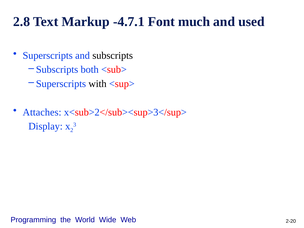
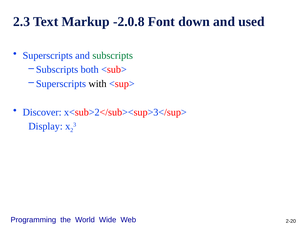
2.8: 2.8 -> 2.3
-4.7.1: -4.7.1 -> -2.0.8
much: much -> down
subscripts at (113, 55) colour: black -> green
Attaches: Attaches -> Discover
